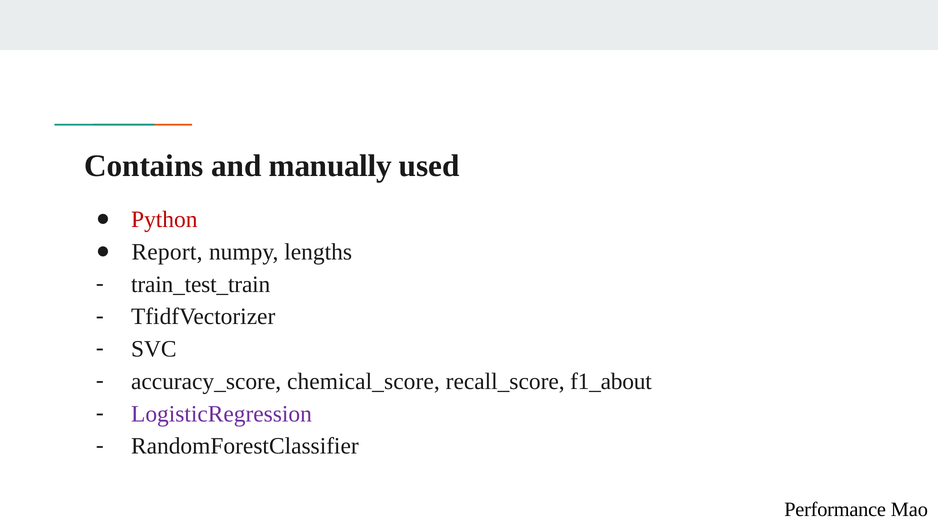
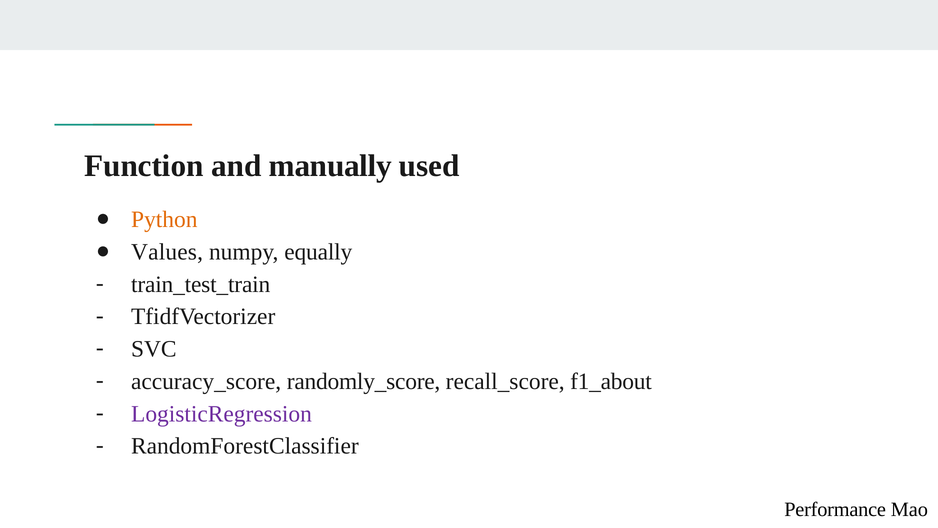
Contains: Contains -> Function
Python colour: red -> orange
Report: Report -> Values
lengths: lengths -> equally
chemical_score: chemical_score -> randomly_score
